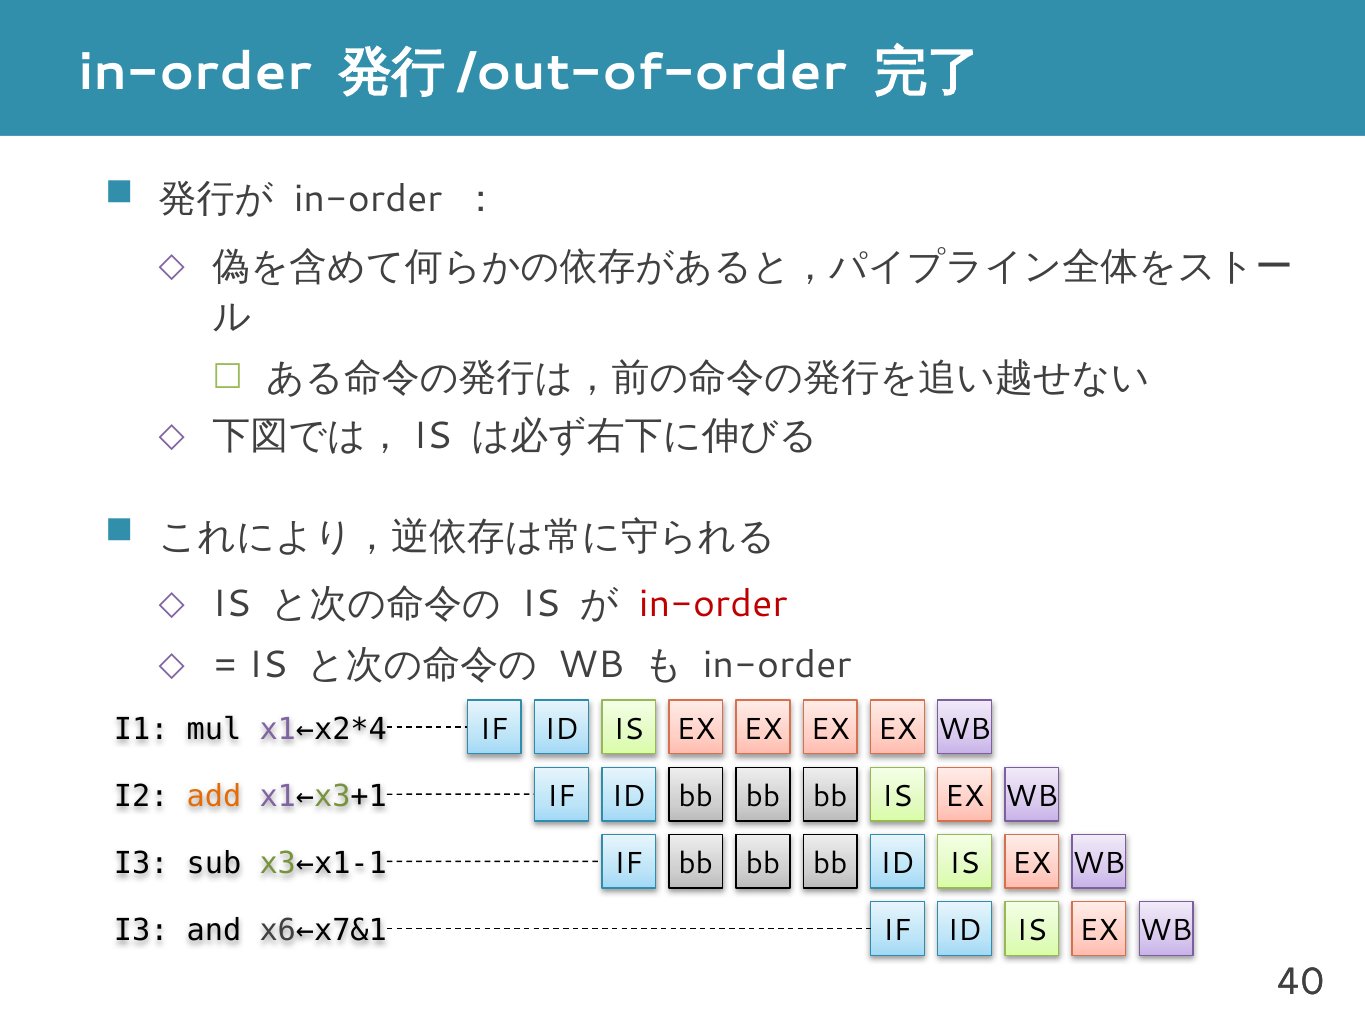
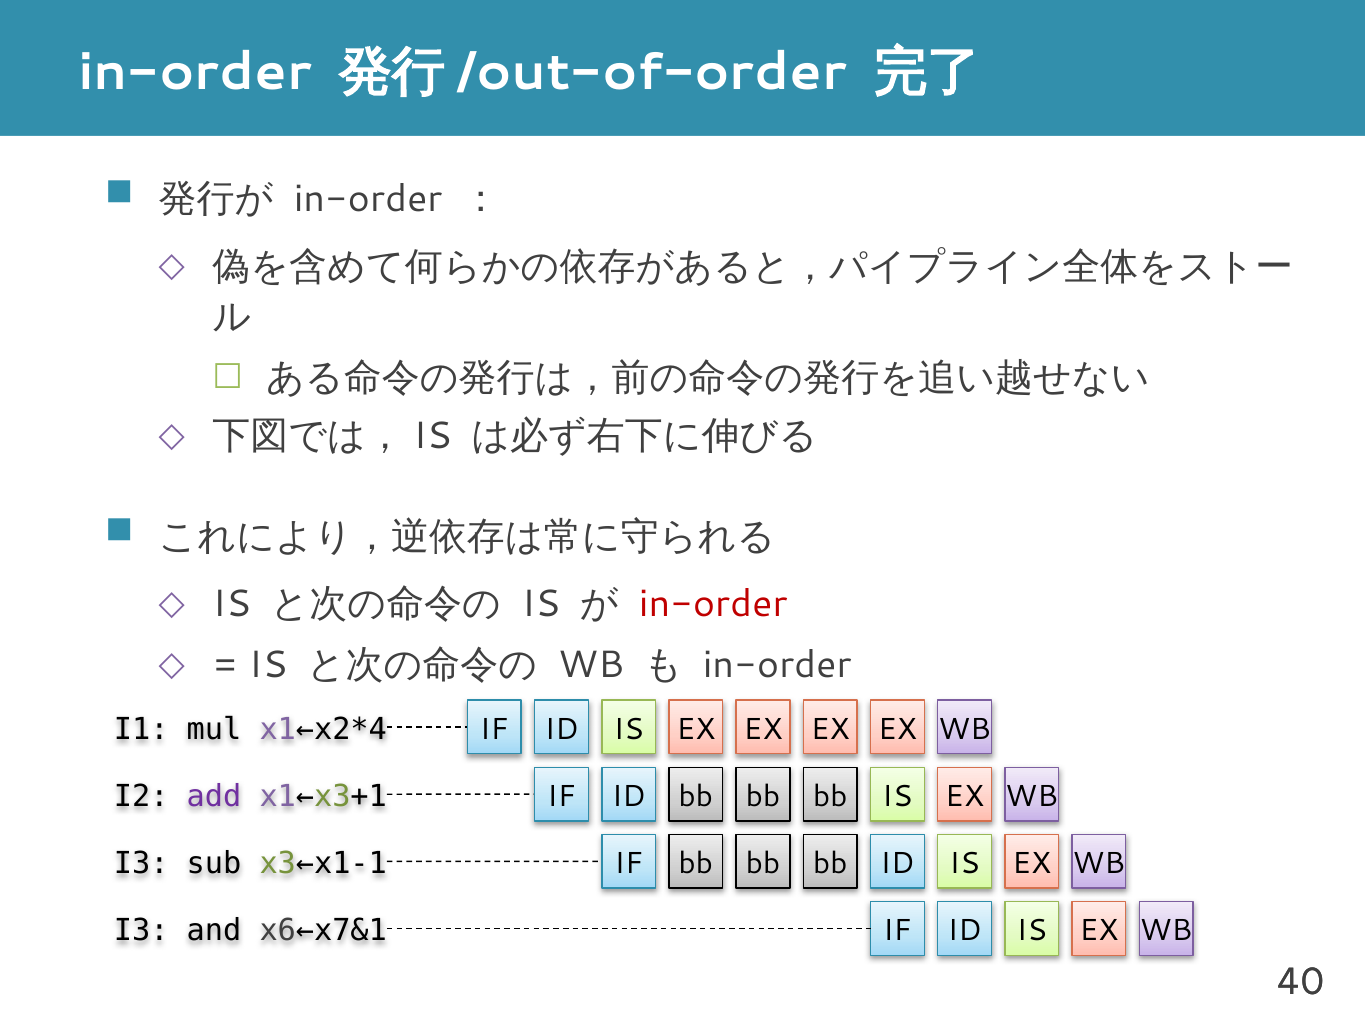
add colour: orange -> purple
